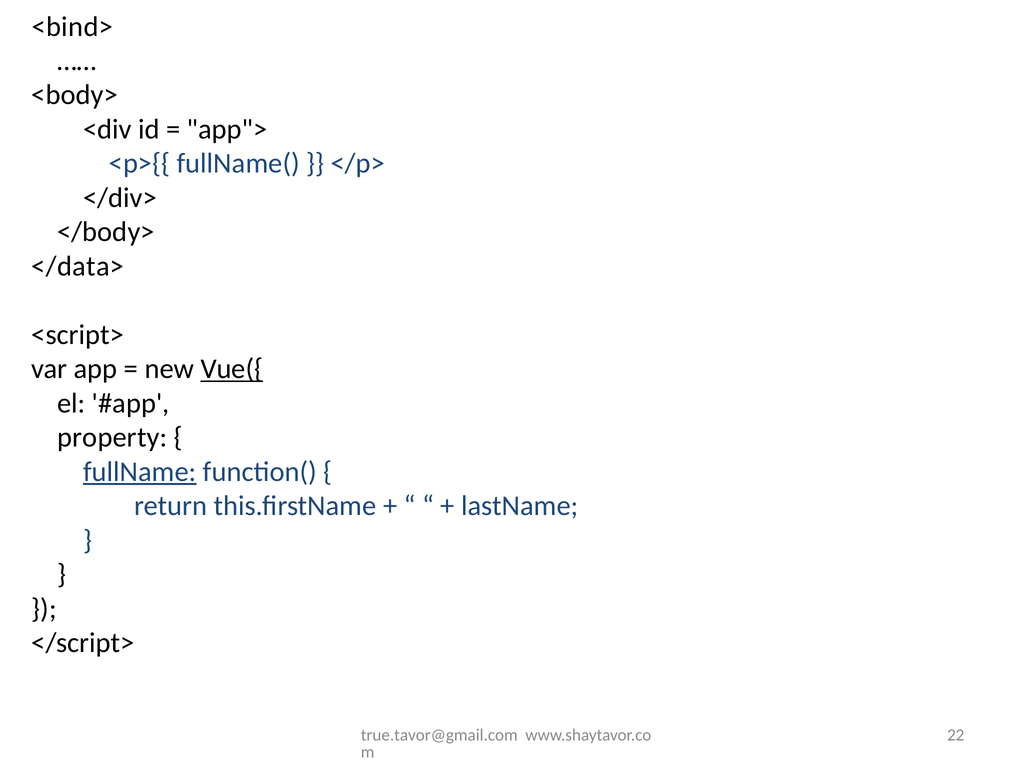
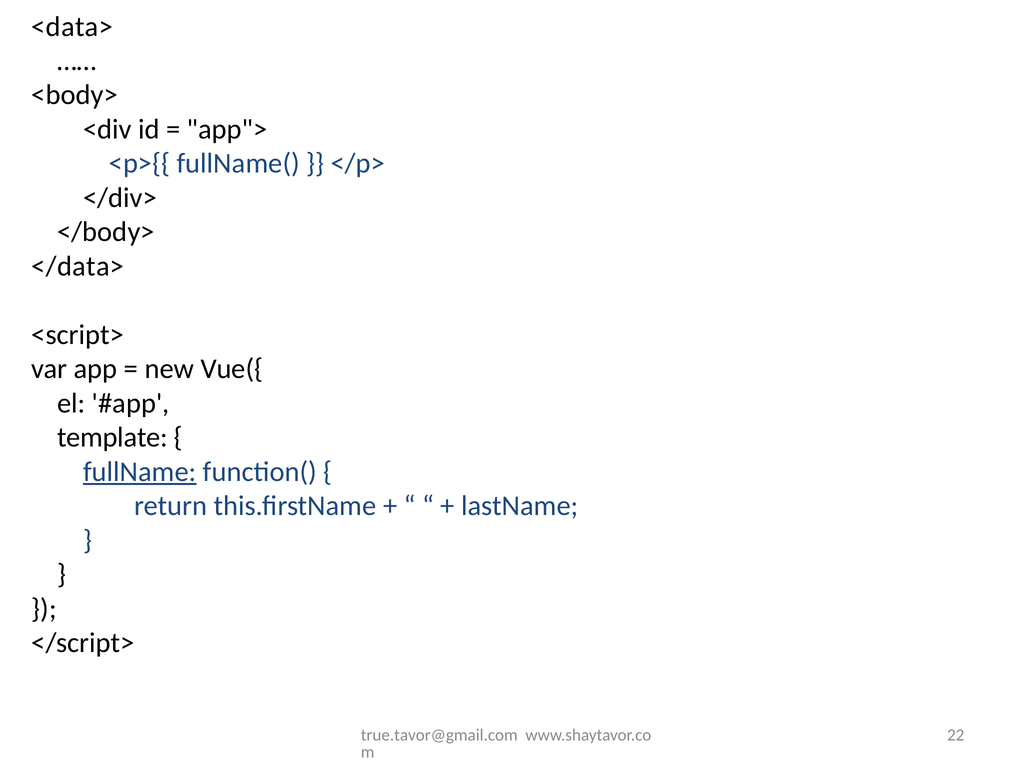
<bind>: <bind> -> <data>
Vue({ underline: present -> none
property: property -> template
